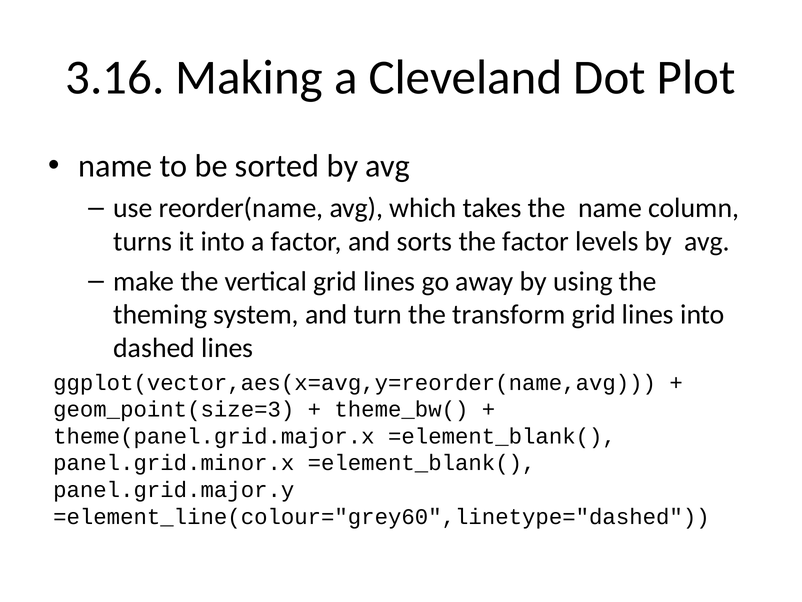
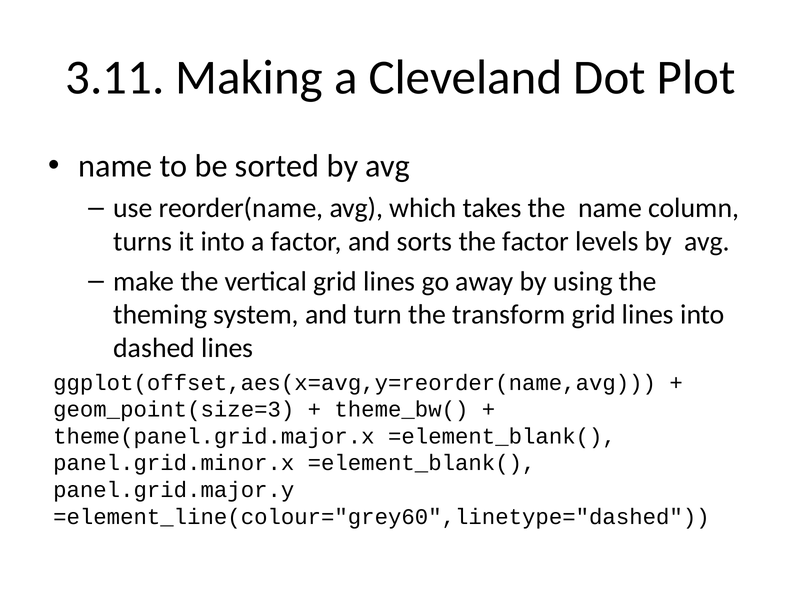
3.16: 3.16 -> 3.11
ggplot(vector,aes(x=avg,y=reorder(name,avg: ggplot(vector,aes(x=avg,y=reorder(name,avg -> ggplot(offset,aes(x=avg,y=reorder(name,avg
